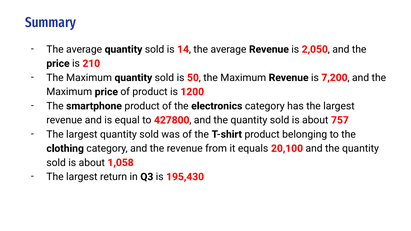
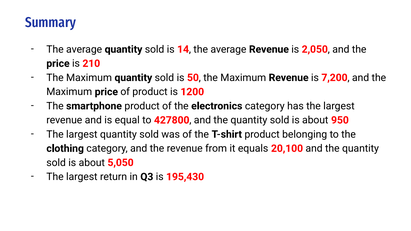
757: 757 -> 950
1,058: 1,058 -> 5,050
